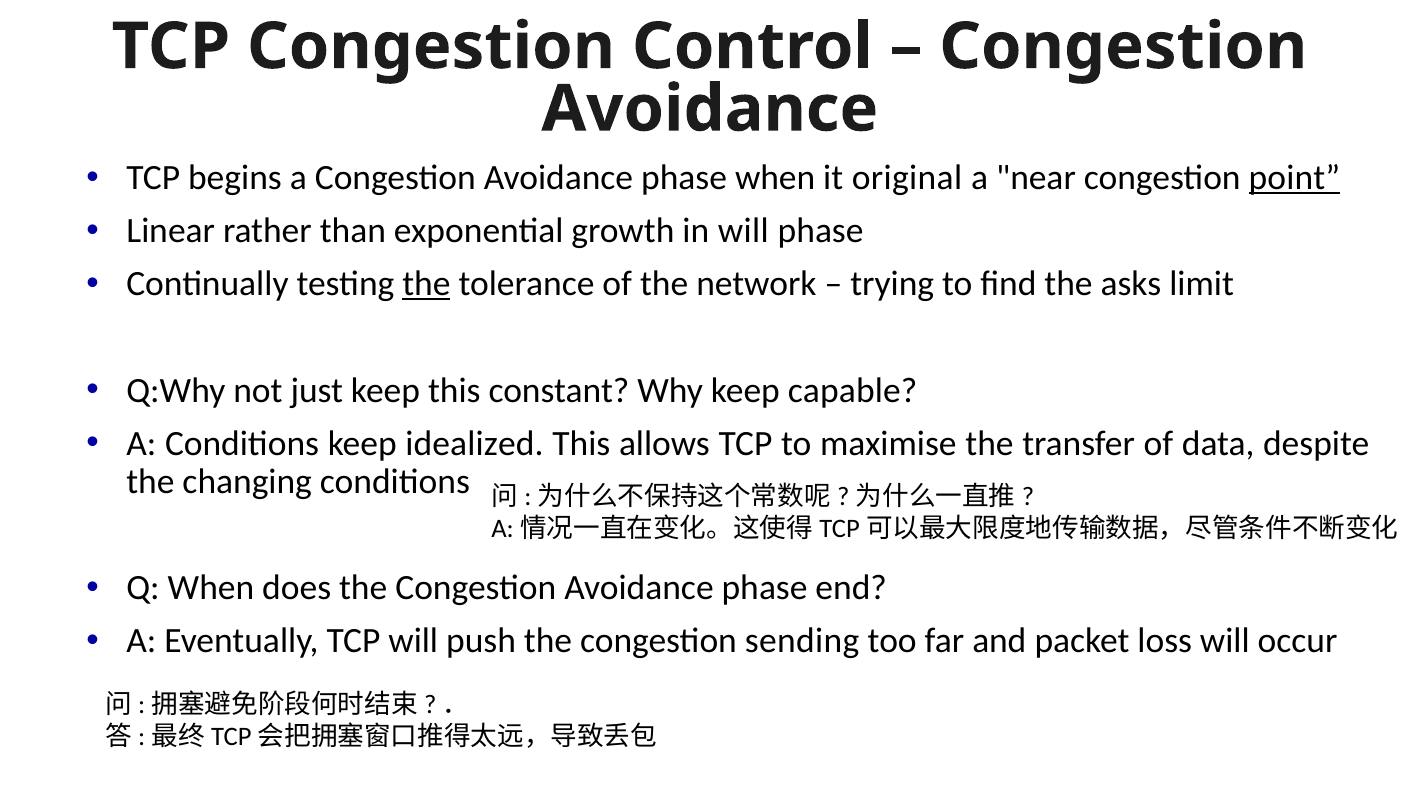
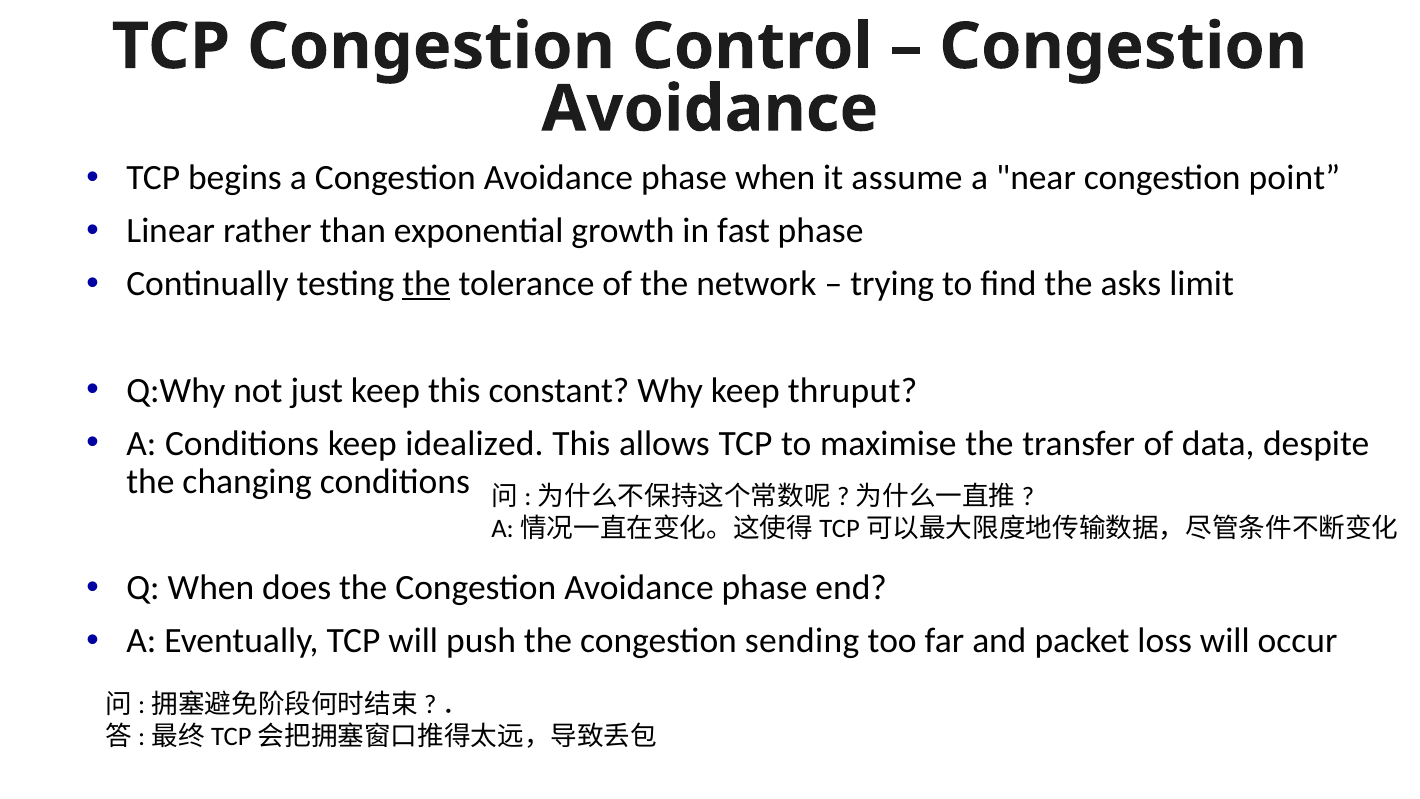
original: original -> assume
point underline: present -> none
in will: will -> fast
capable: capable -> thruput
